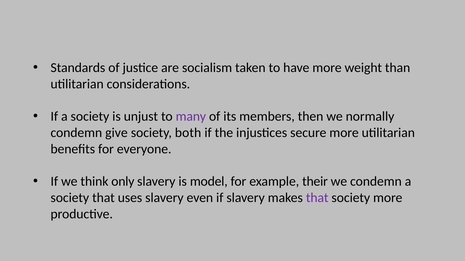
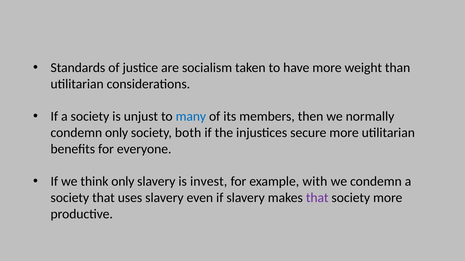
many colour: purple -> blue
condemn give: give -> only
model: model -> invest
their: their -> with
